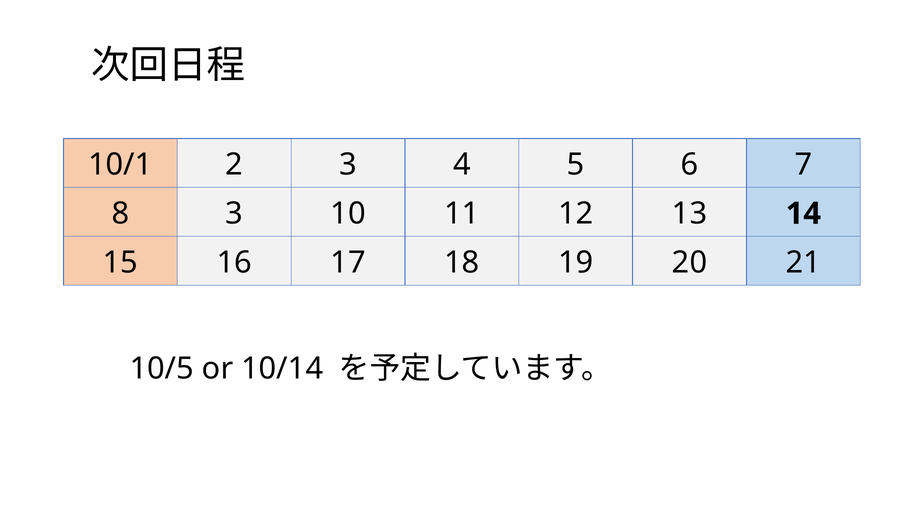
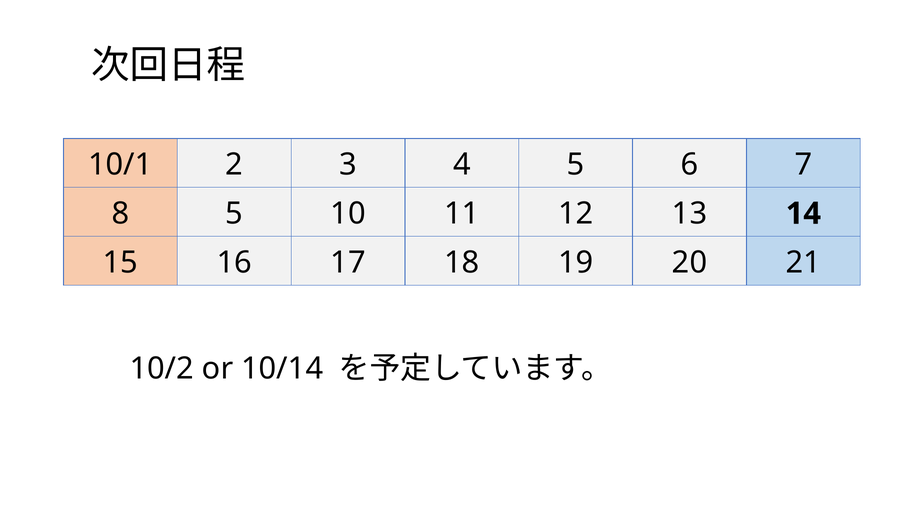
8 3: 3 -> 5
10/5: 10/5 -> 10/2
